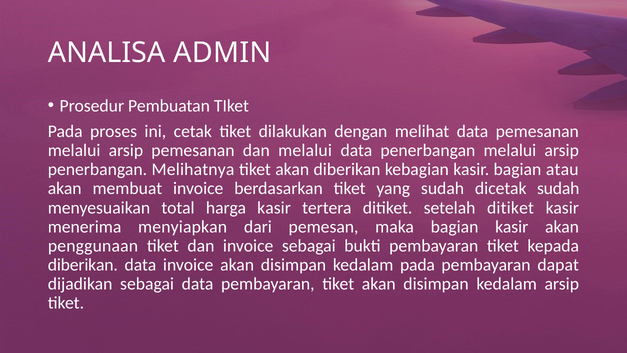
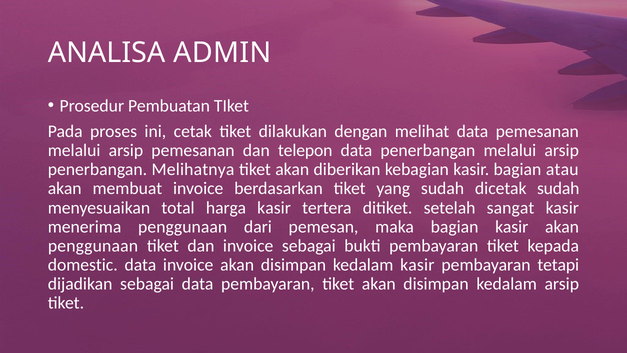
dan melalui: melalui -> telepon
setelah ditiket: ditiket -> sangat
menerima menyiapkan: menyiapkan -> penggunaan
diberikan at (83, 265): diberikan -> domestic
kedalam pada: pada -> kasir
dapat: dapat -> tetapi
